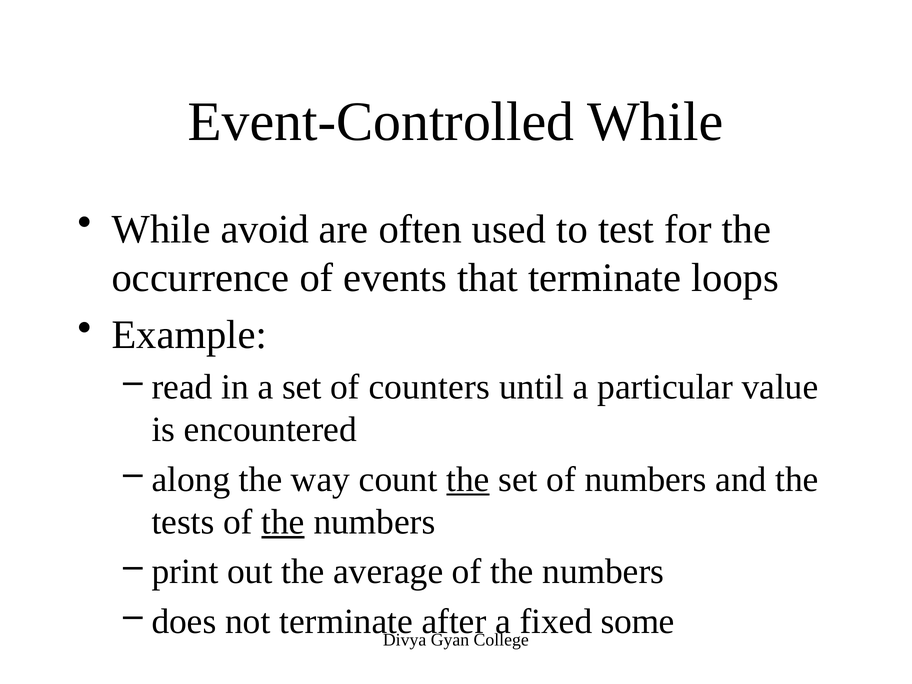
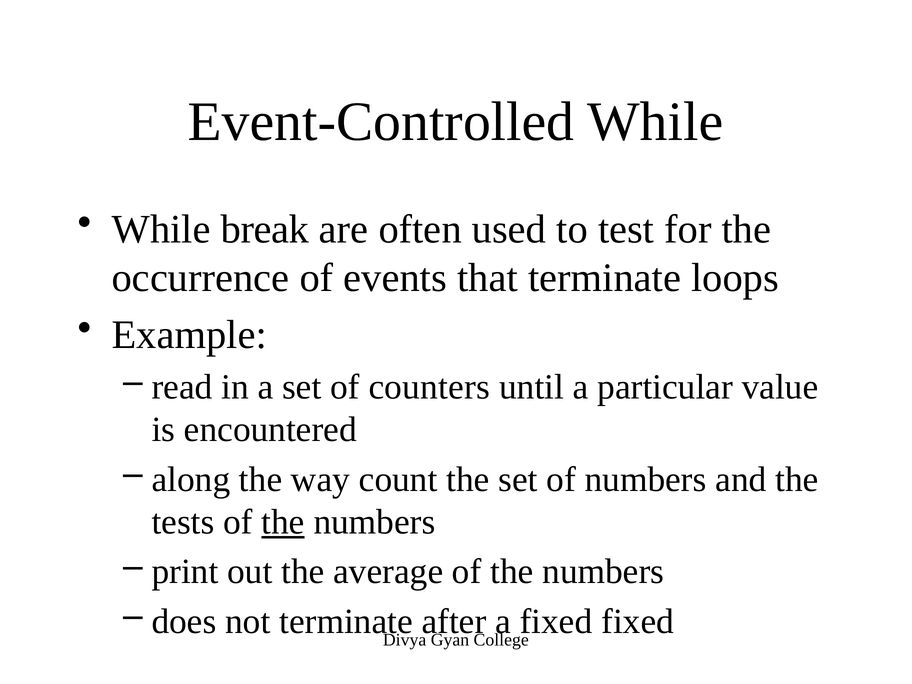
avoid: avoid -> break
the at (468, 479) underline: present -> none
fixed some: some -> fixed
